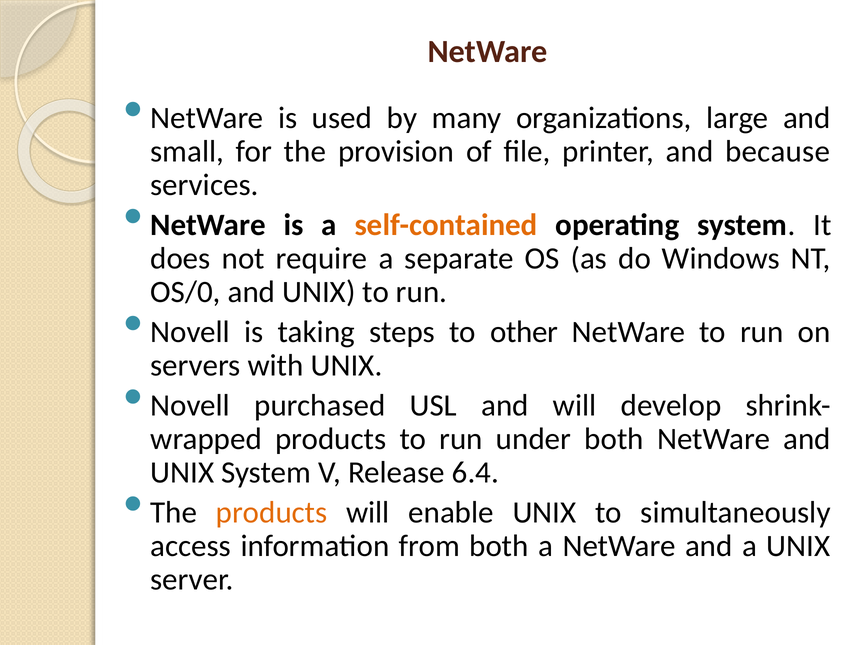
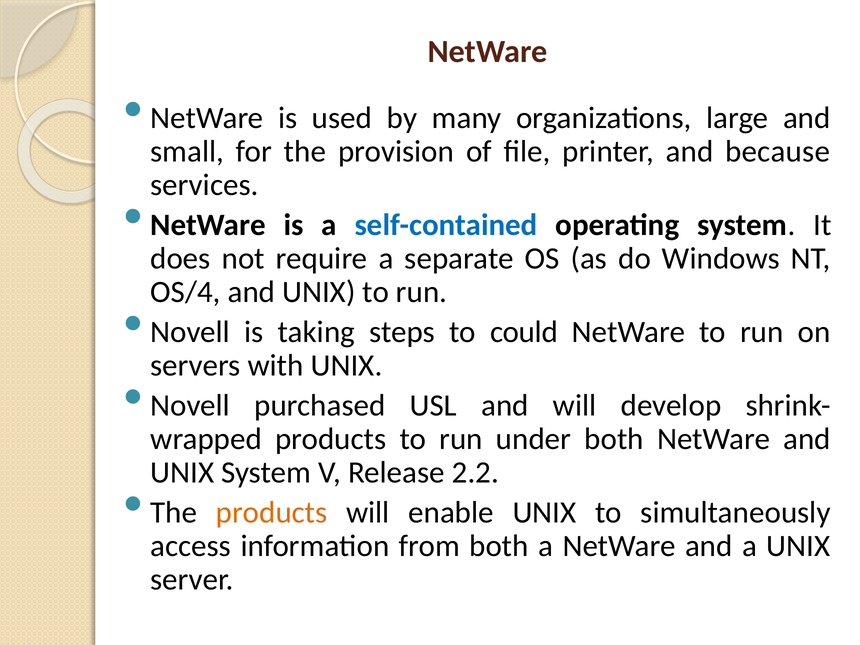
self-contained colour: orange -> blue
OS/0: OS/0 -> OS/4
other: other -> could
6.4: 6.4 -> 2.2
